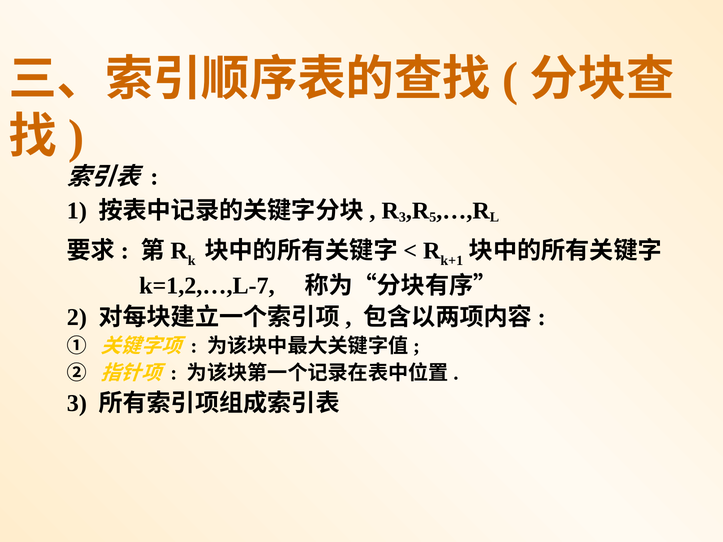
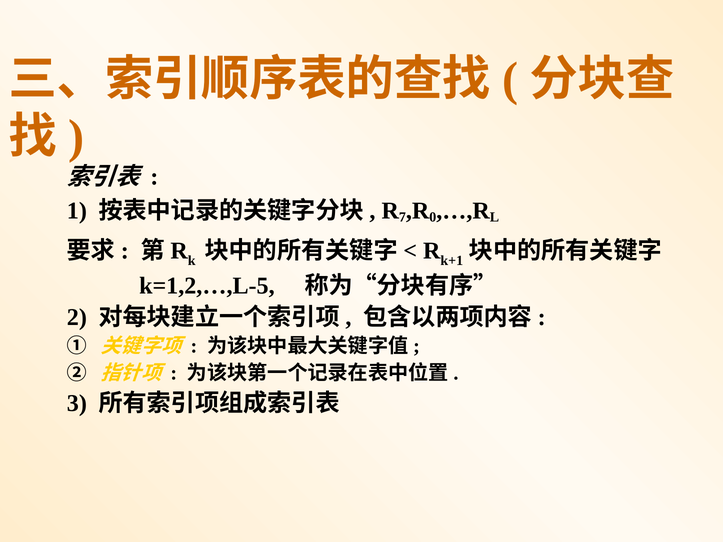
3 at (402, 217): 3 -> 7
5: 5 -> 0
k=1,2,…,L-7: k=1,2,…,L-7 -> k=1,2,…,L-5
